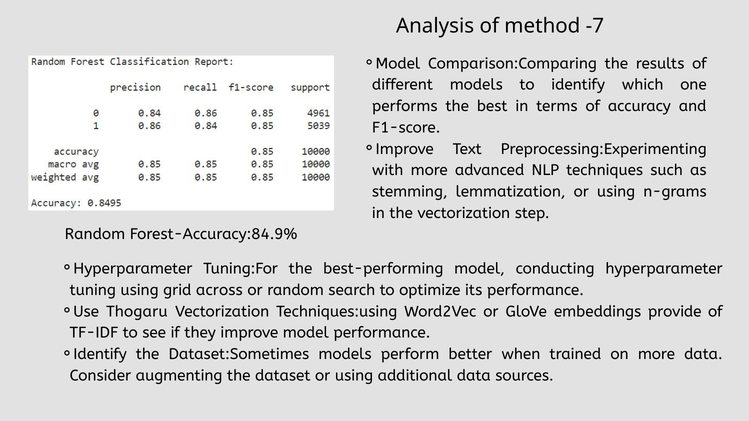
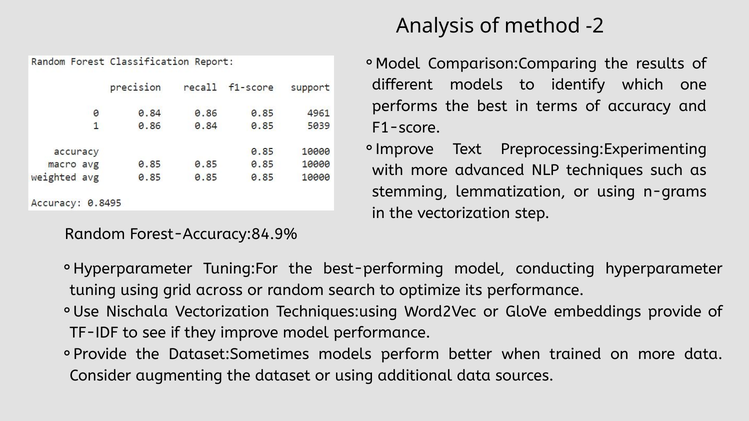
-7: -7 -> -2
Thogaru: Thogaru -> Nischala
Identify at (100, 355): Identify -> Provide
